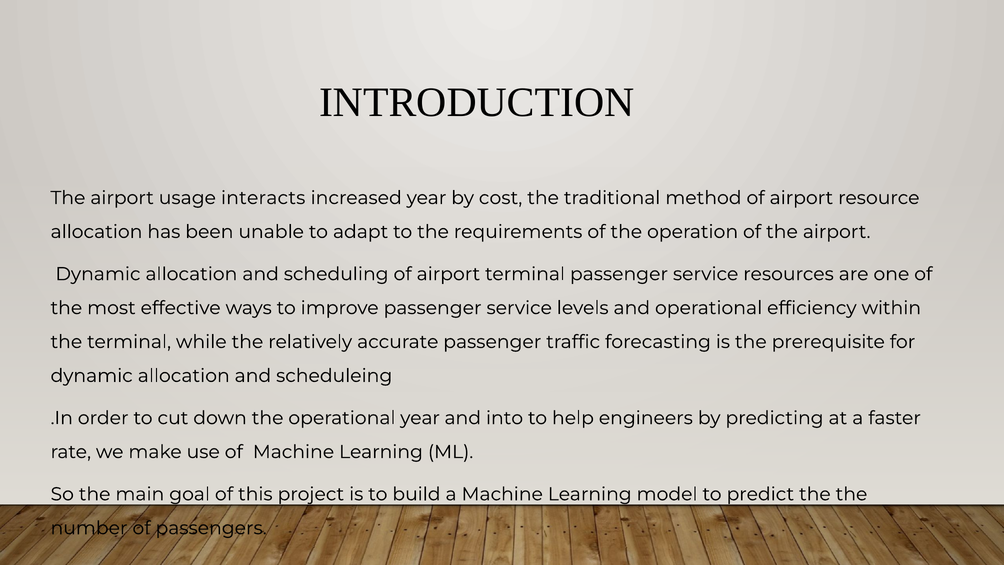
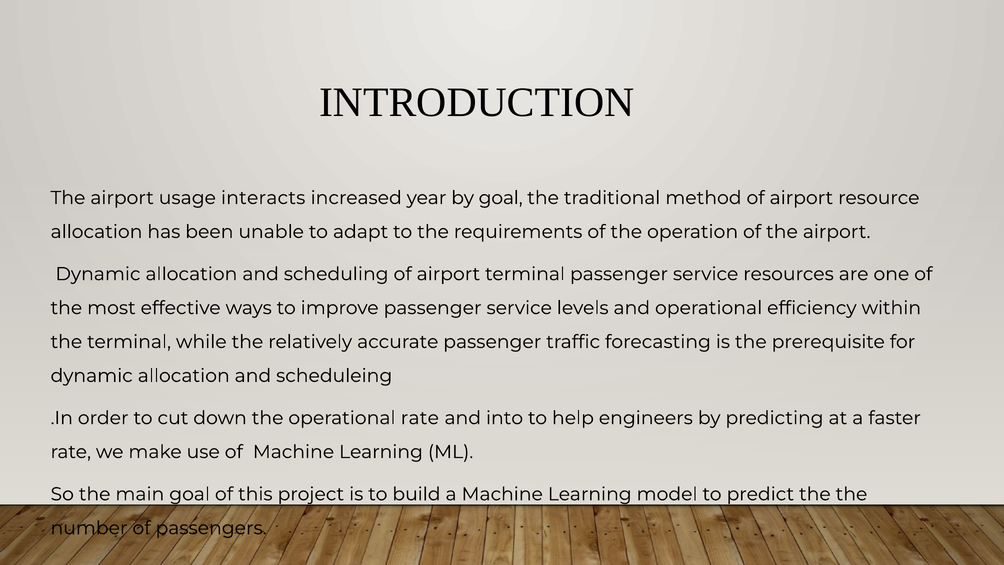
by cost: cost -> goal
operational year: year -> rate
